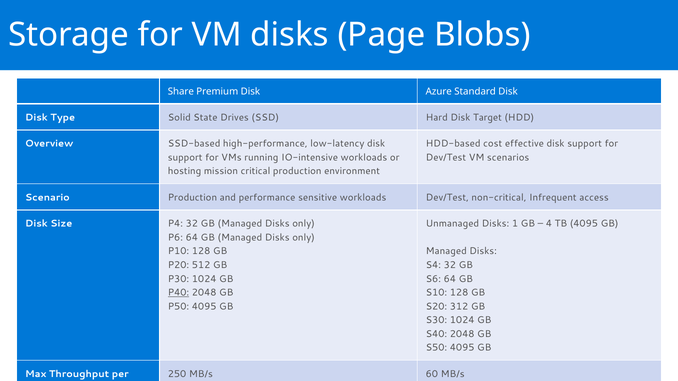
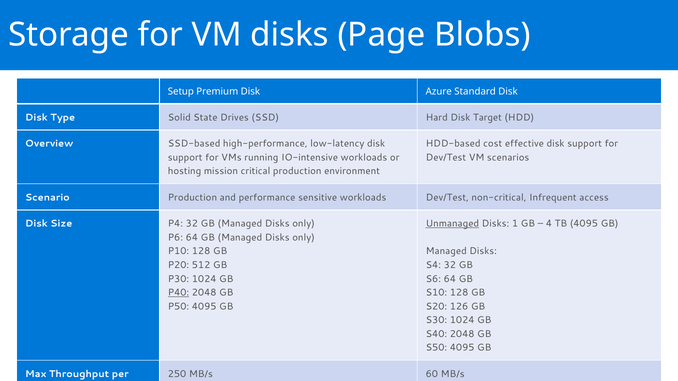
Share: Share -> Setup
Unmanaged underline: none -> present
312: 312 -> 126
